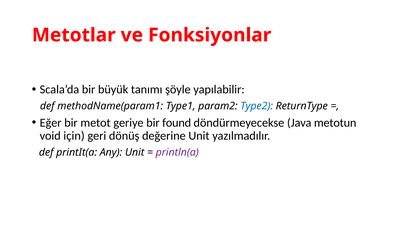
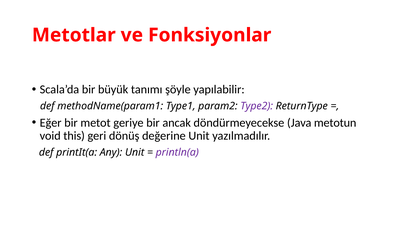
Type2 colour: blue -> purple
found: found -> ancak
için: için -> this
